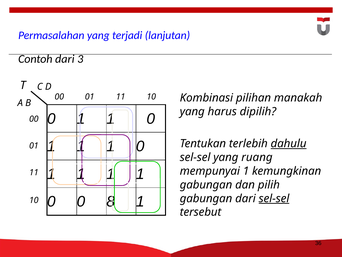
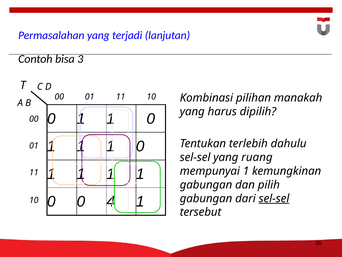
Contoh dari: dari -> bisa
dahulu underline: present -> none
8: 8 -> 4
